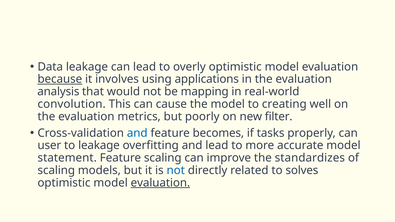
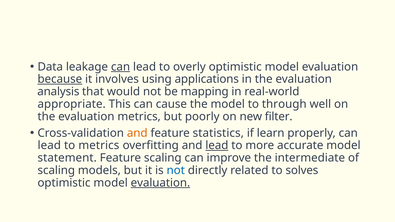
can at (121, 67) underline: none -> present
convolution: convolution -> appropriate
creating: creating -> through
and at (137, 133) colour: blue -> orange
becomes: becomes -> statistics
tasks: tasks -> learn
user at (49, 146): user -> lead
to leakage: leakage -> metrics
lead at (217, 146) underline: none -> present
standardizes: standardizes -> intermediate
